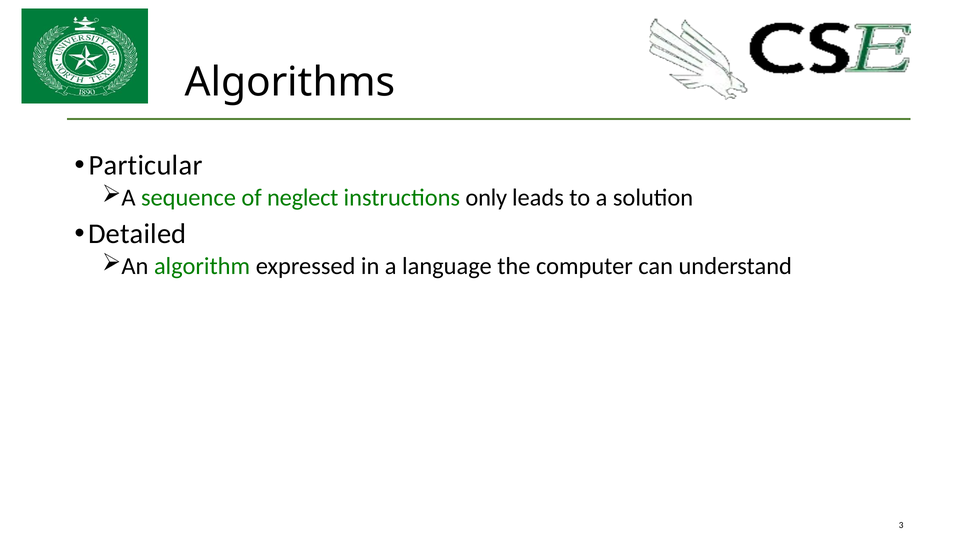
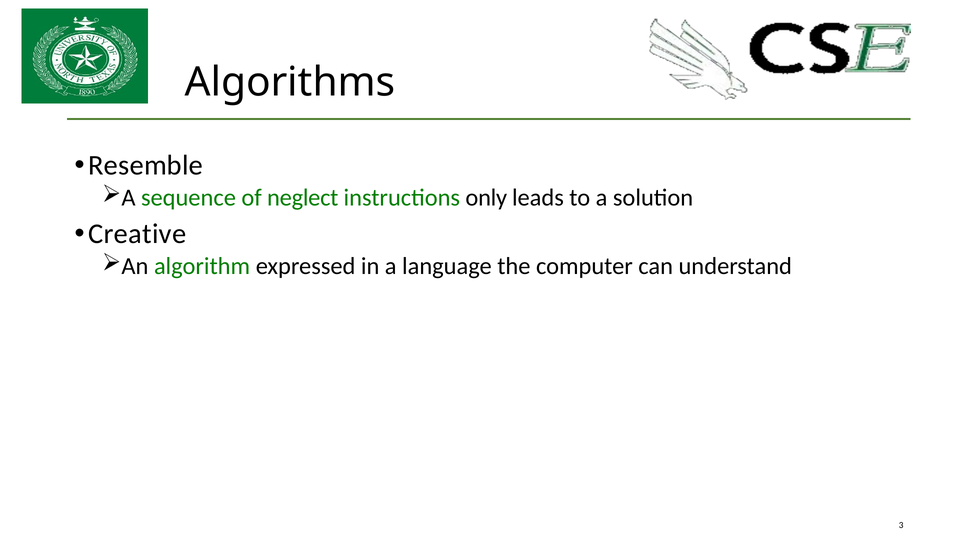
Particular: Particular -> Resemble
Detailed: Detailed -> Creative
